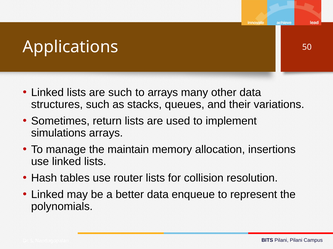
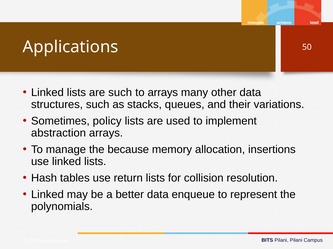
return: return -> policy
simulations: simulations -> abstraction
maintain: maintain -> because
router: router -> return
